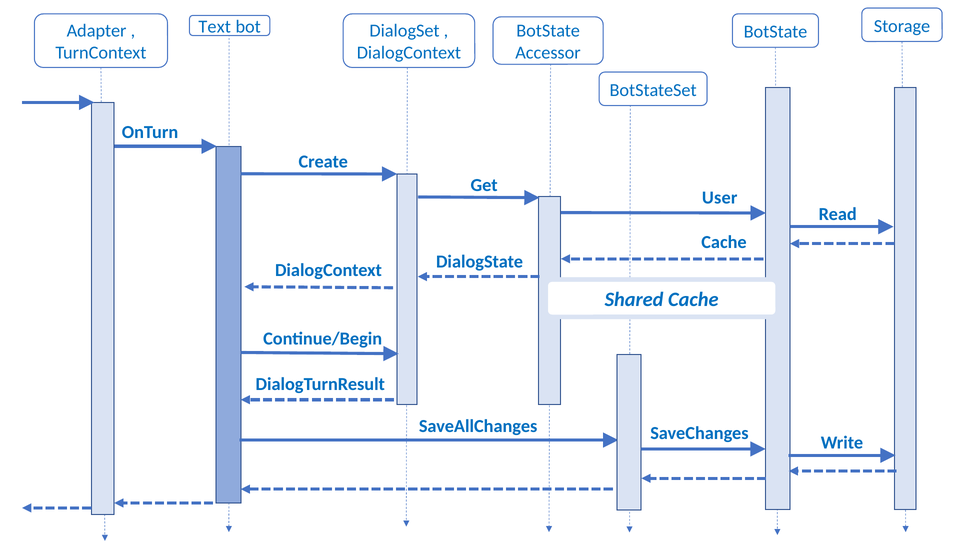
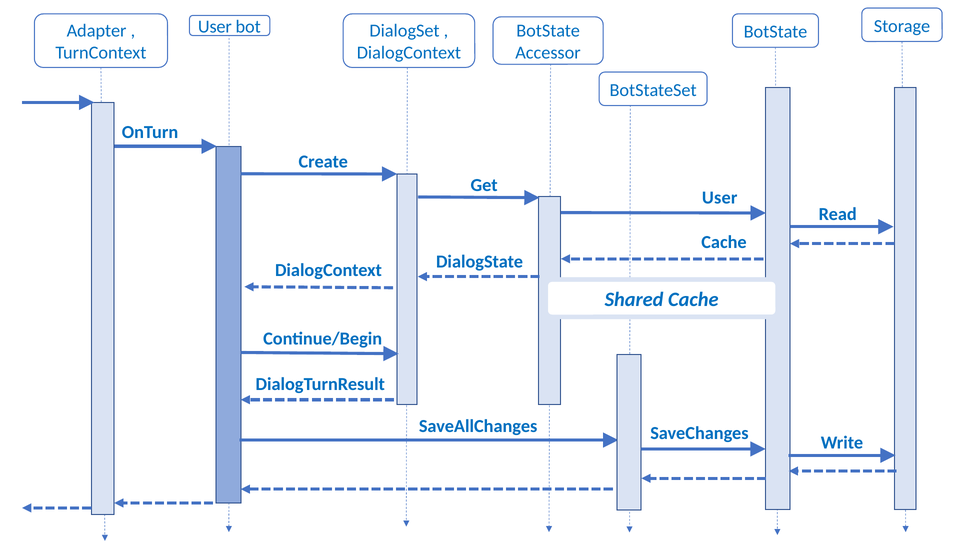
Text at (215, 27): Text -> User
